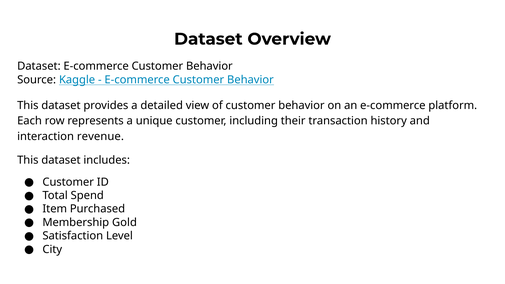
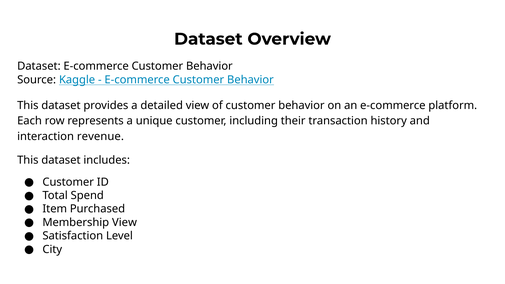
Membership Gold: Gold -> View
